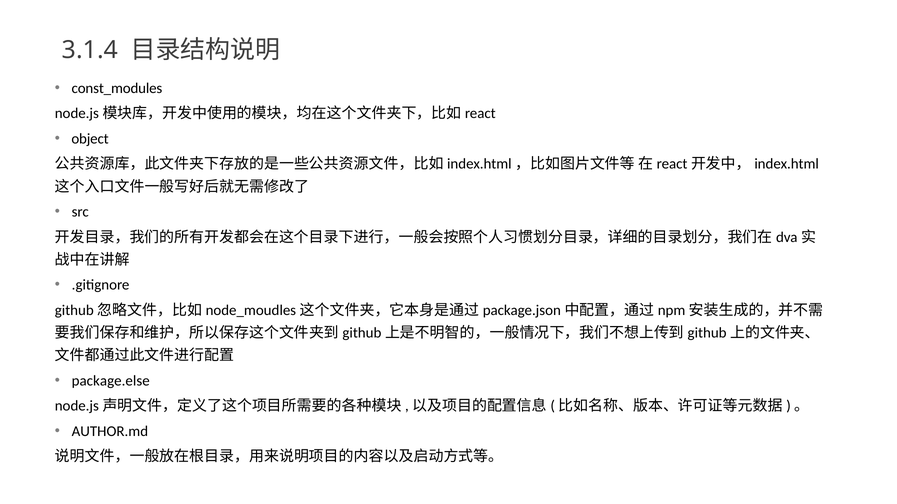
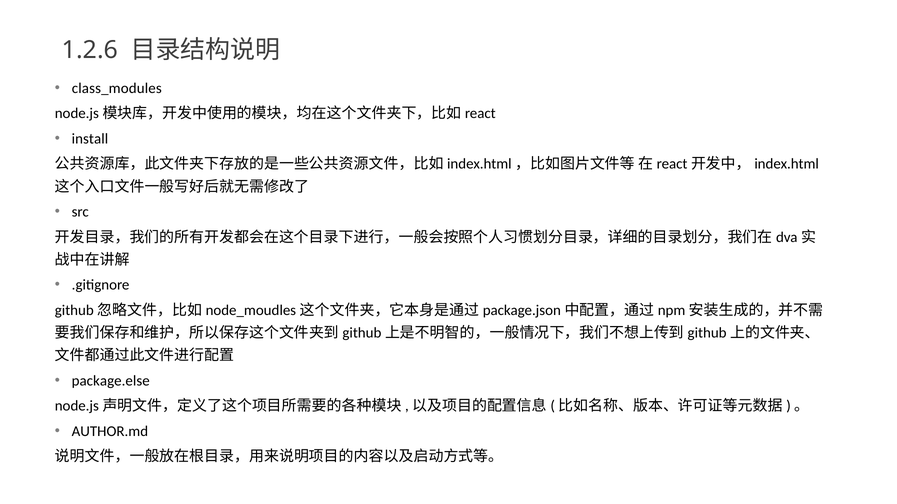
3.1.4: 3.1.4 -> 1.2.6
const_modules: const_modules -> class_modules
object: object -> install
